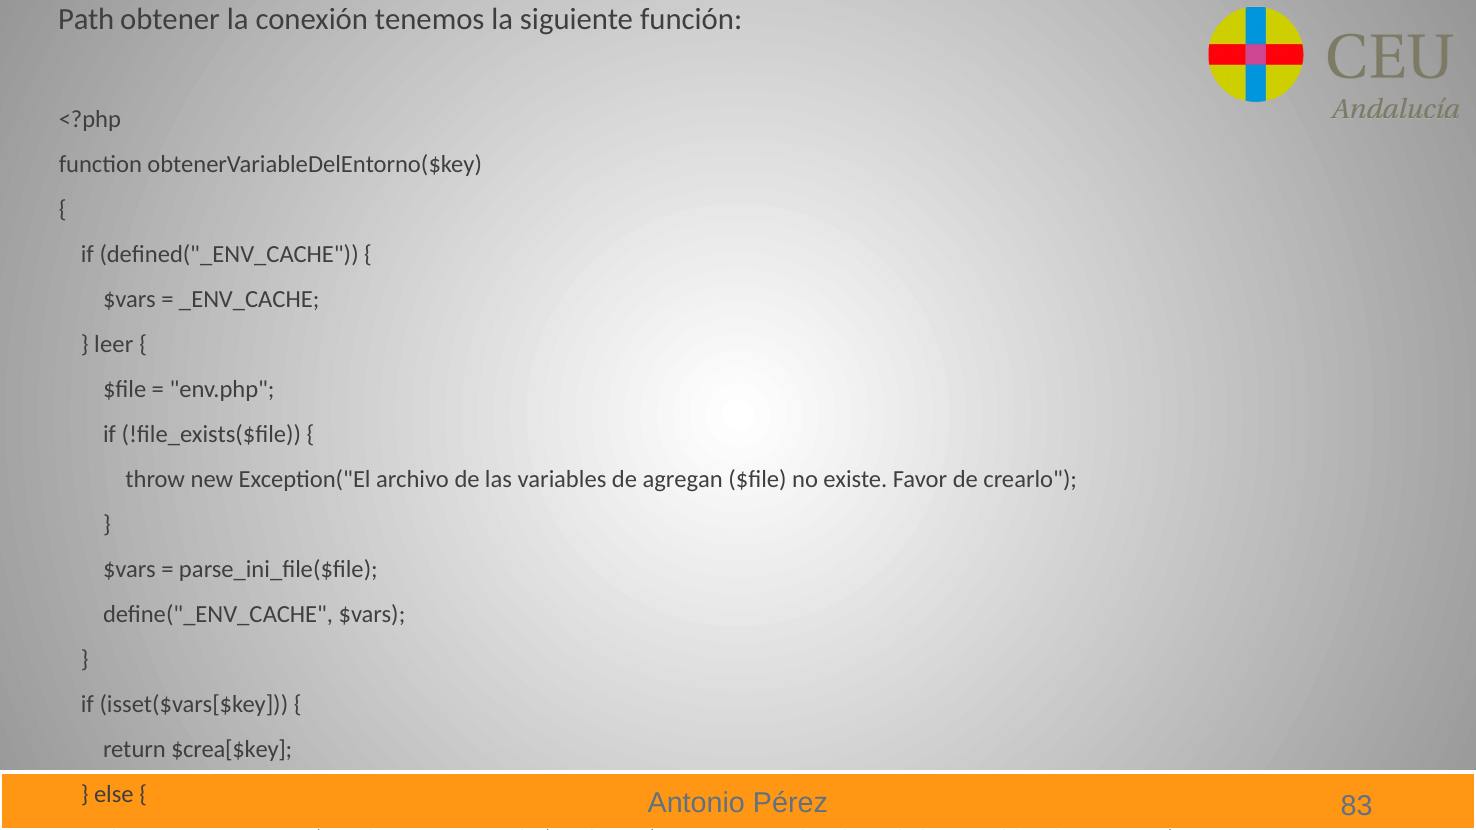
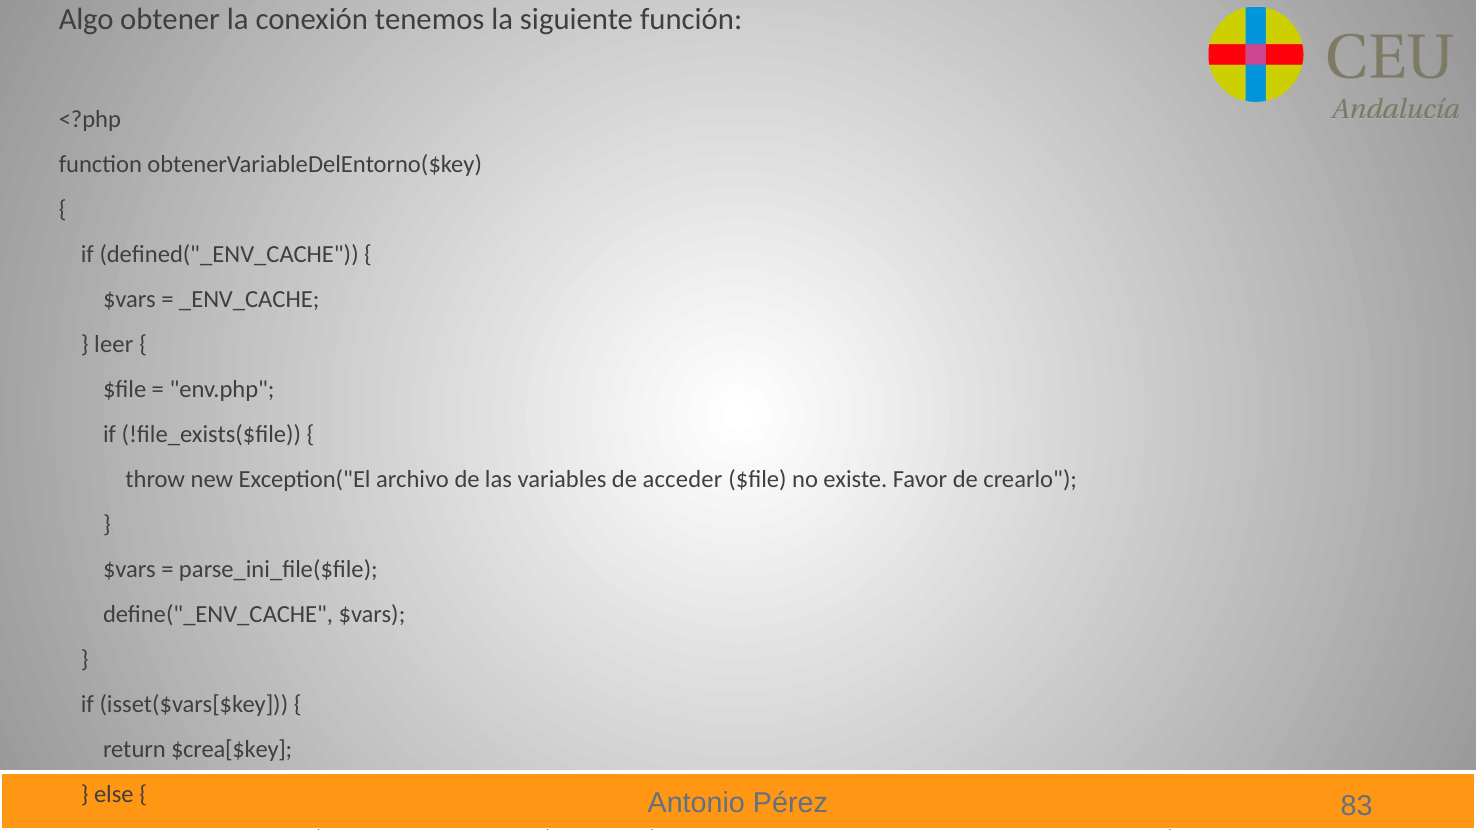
Path: Path -> Algo
agregan: agregan -> acceder
